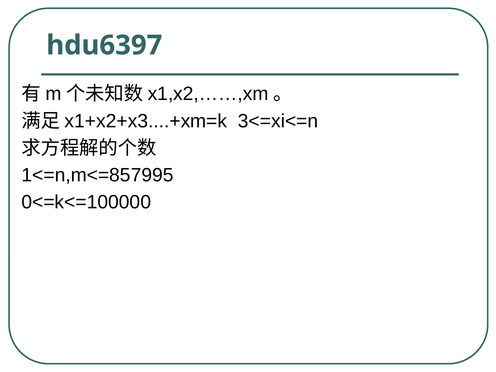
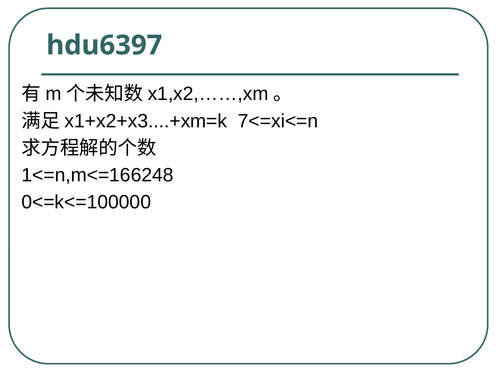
3<=xi<=n: 3<=xi<=n -> 7<=xi<=n
1<=n,m<=857995: 1<=n,m<=857995 -> 1<=n,m<=166248
